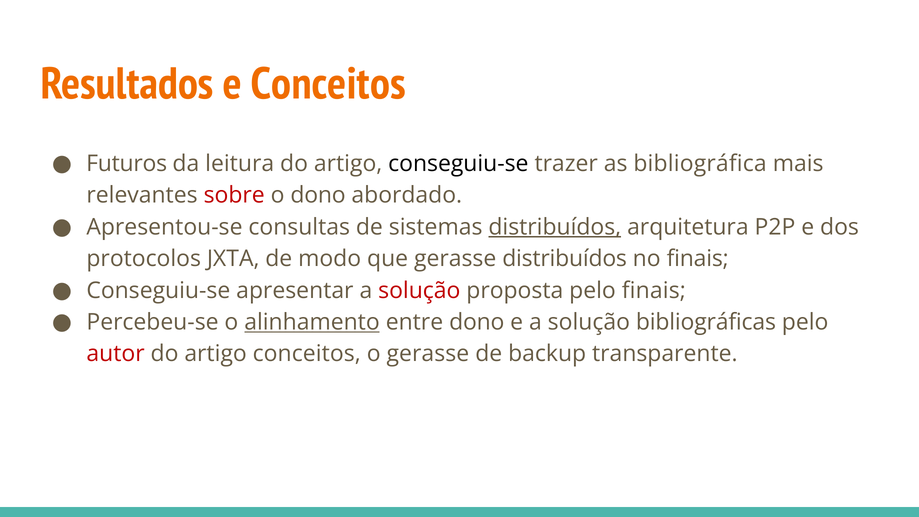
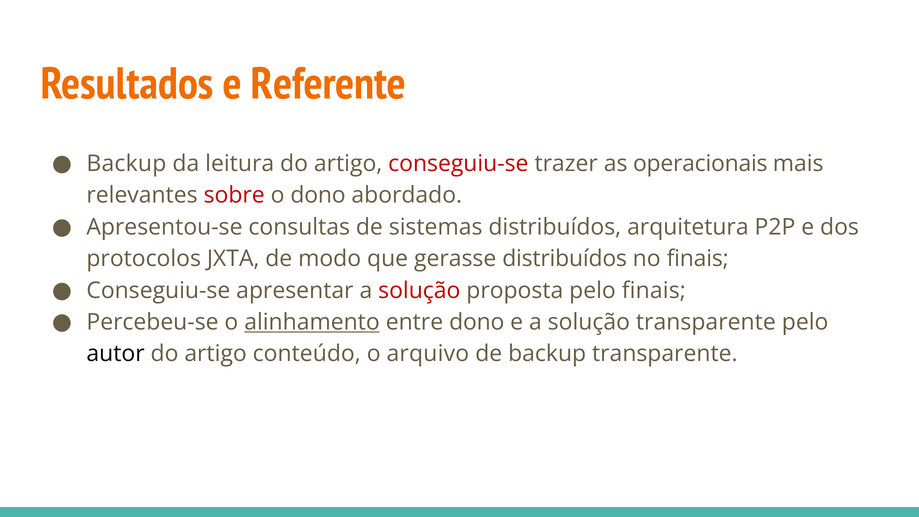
e Conceitos: Conceitos -> Referente
Futuros at (127, 164): Futuros -> Backup
conseguiu-se at (458, 164) colour: black -> red
bibliográfica: bibliográfica -> operacionais
distribuídos at (555, 227) underline: present -> none
solução bibliográficas: bibliográficas -> transparente
autor colour: red -> black
artigo conceitos: conceitos -> conteúdo
o gerasse: gerasse -> arquivo
